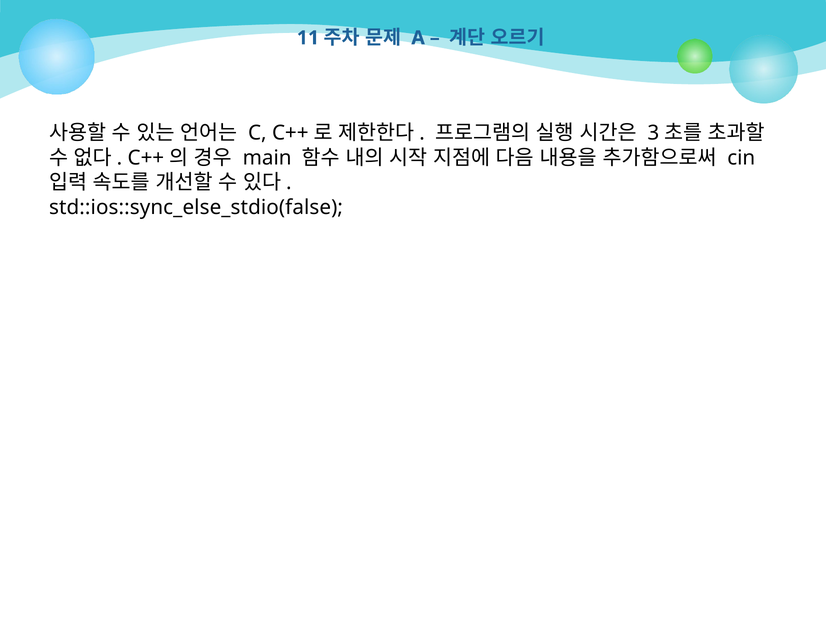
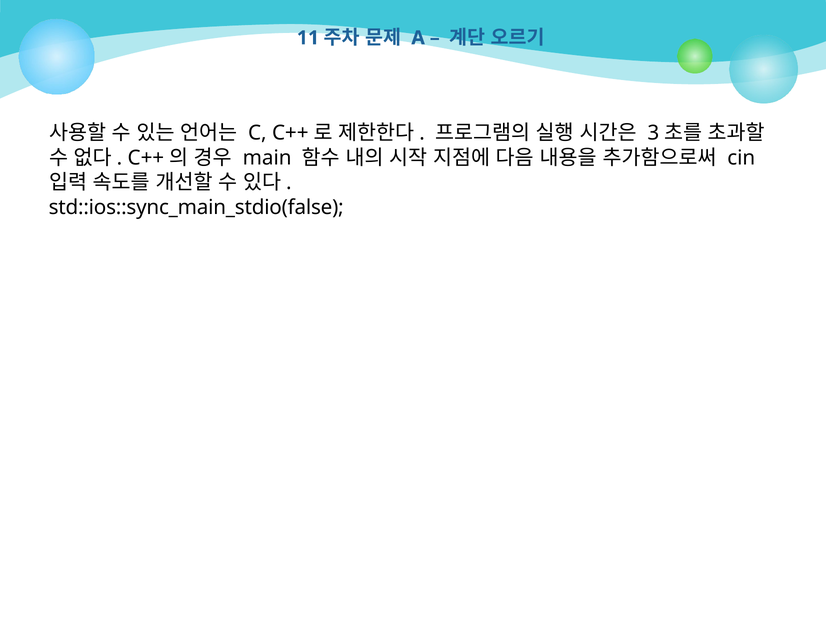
std::ios::sync_else_stdio(false: std::ios::sync_else_stdio(false -> std::ios::sync_main_stdio(false
